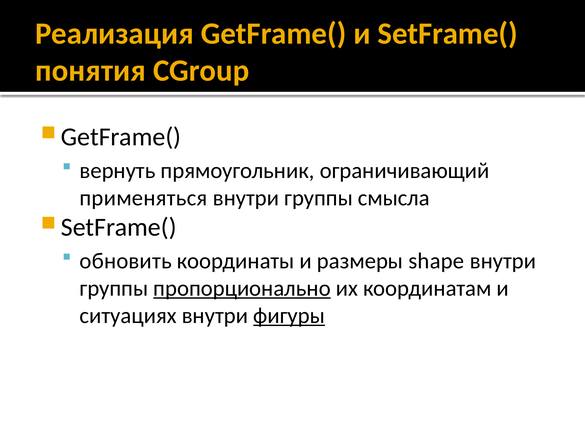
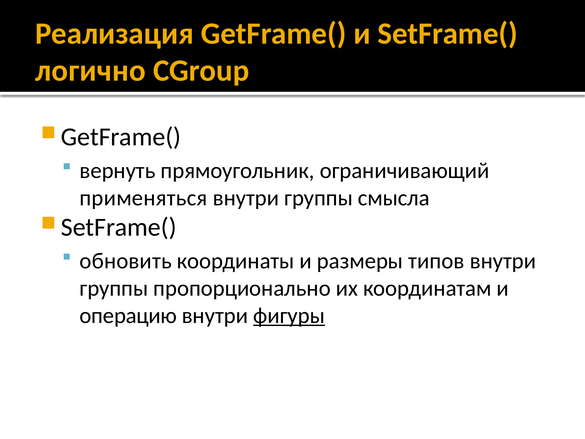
понятия: понятия -> логично
shape: shape -> типов
пропорционально underline: present -> none
ситуациях: ситуациях -> операцию
